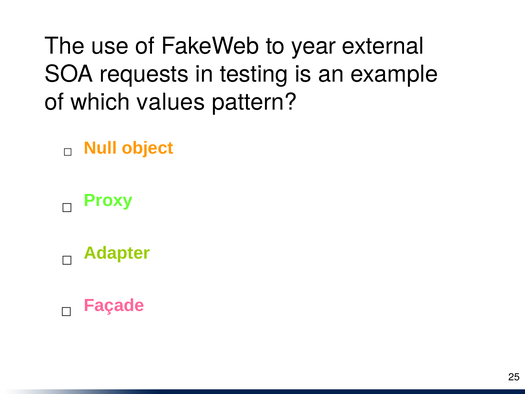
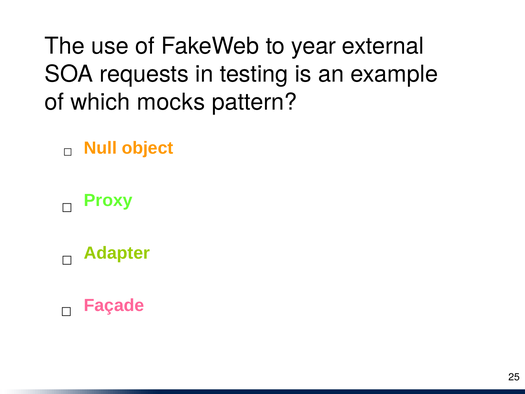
values: values -> mocks
